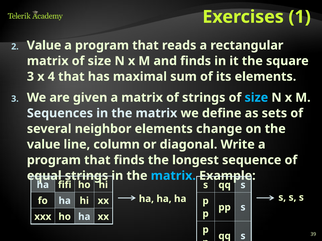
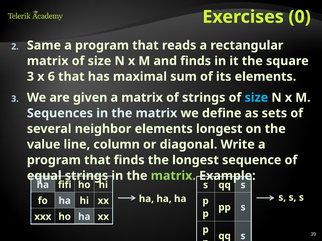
1: 1 -> 0
2 Value: Value -> Same
4: 4 -> 6
elements change: change -> longest
matrix at (173, 176) colour: light blue -> light green
